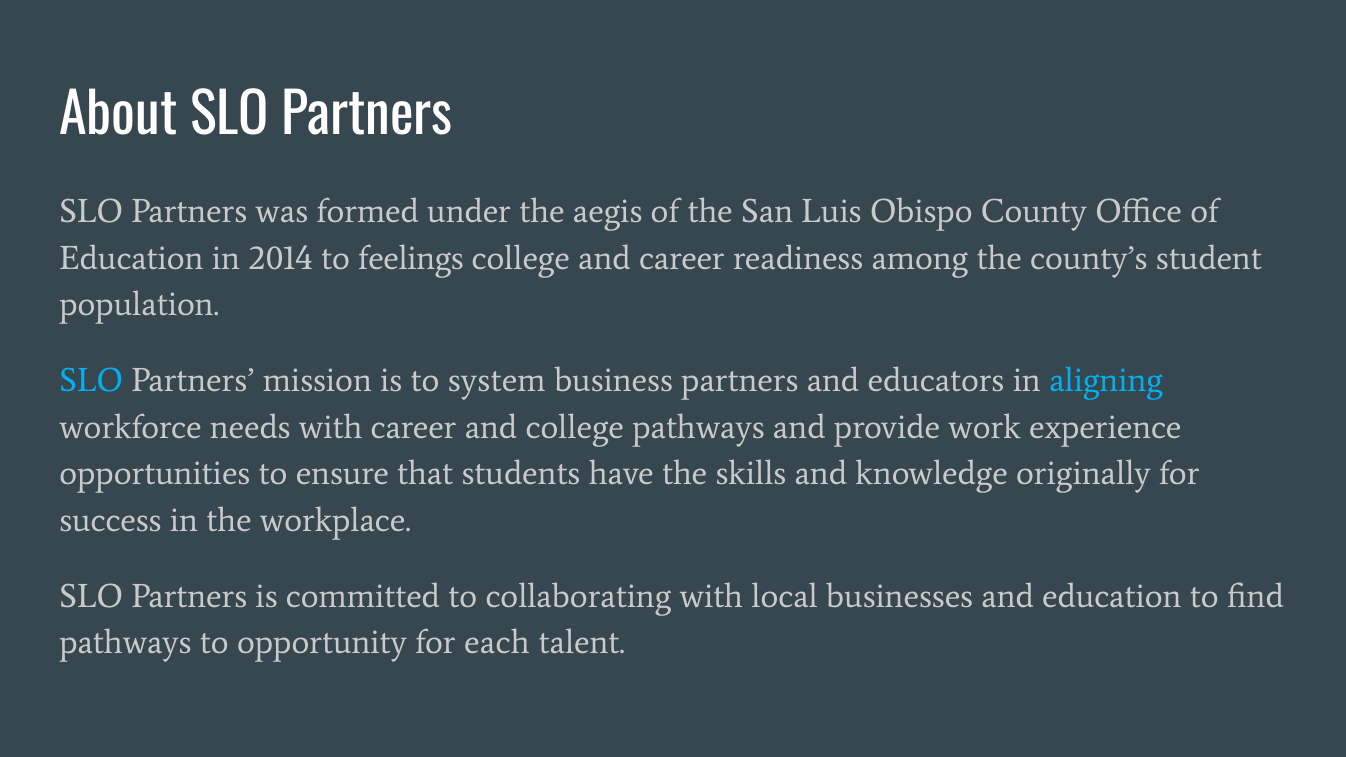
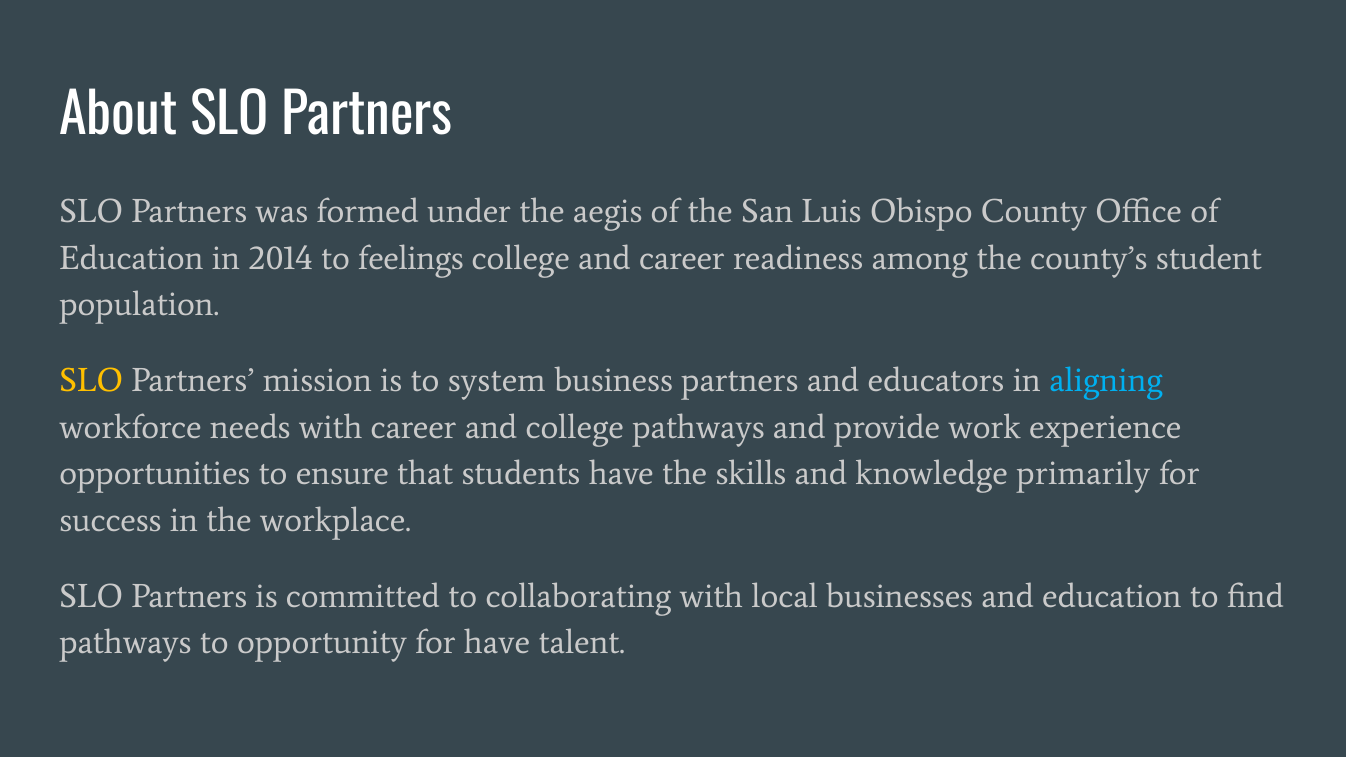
SLO at (91, 381) colour: light blue -> yellow
originally: originally -> primarily
for each: each -> have
